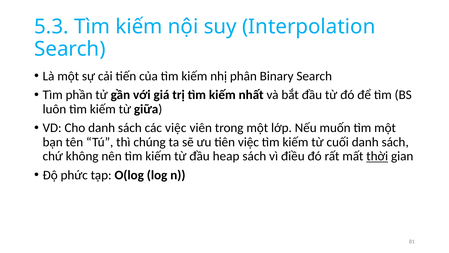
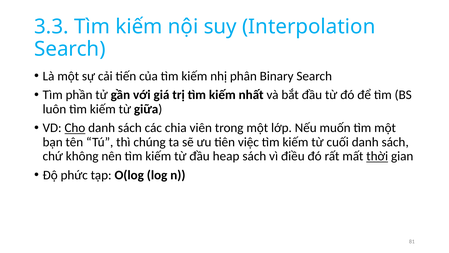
5.3: 5.3 -> 3.3
Cho underline: none -> present
các việc: việc -> chia
